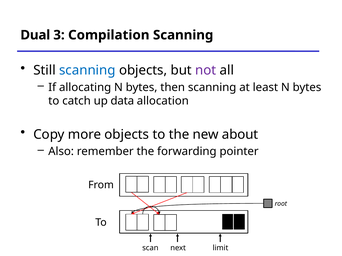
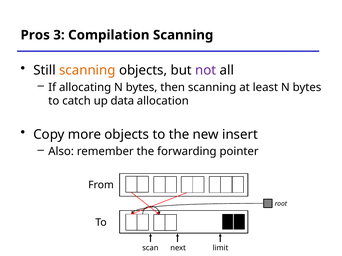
Dual: Dual -> Pros
scanning at (87, 70) colour: blue -> orange
about: about -> insert
